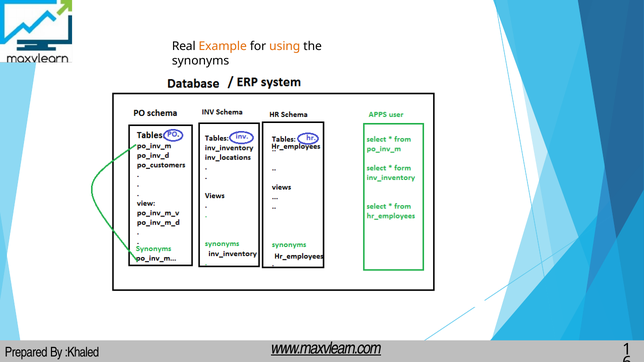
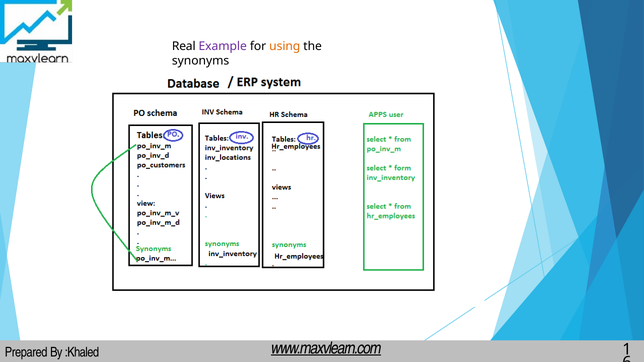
Example colour: orange -> purple
